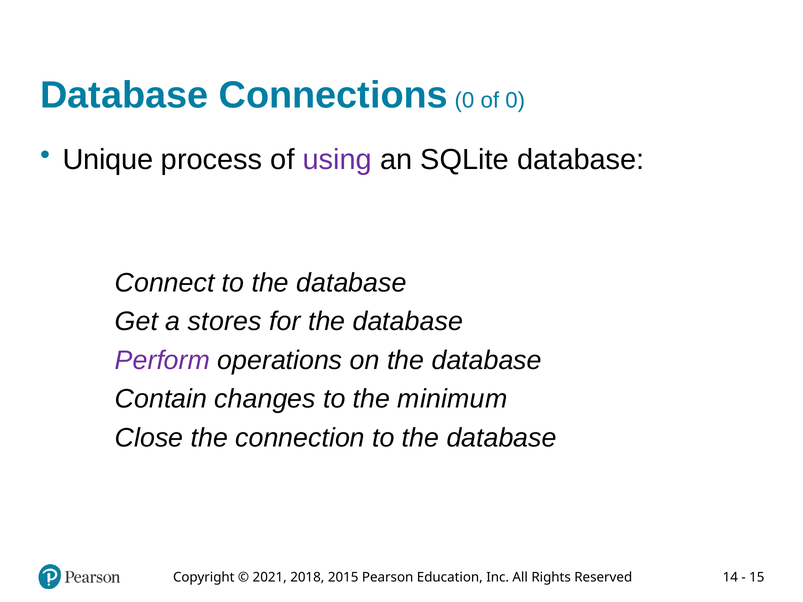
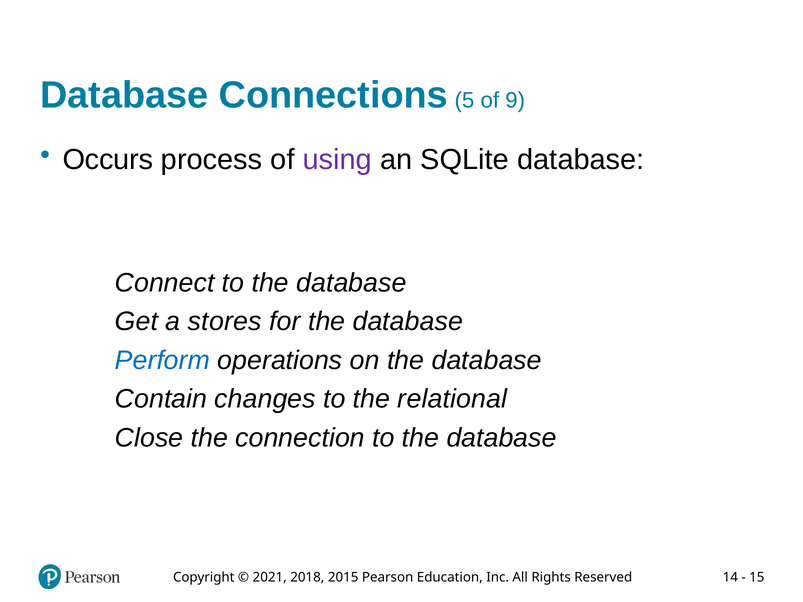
Connections 0: 0 -> 5
of 0: 0 -> 9
Unique: Unique -> Occurs
Perform colour: purple -> blue
minimum: minimum -> relational
